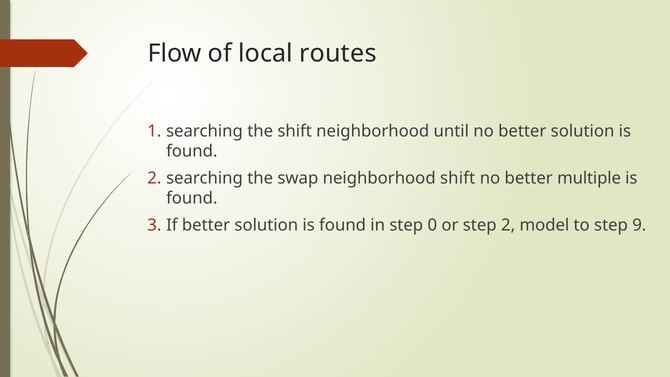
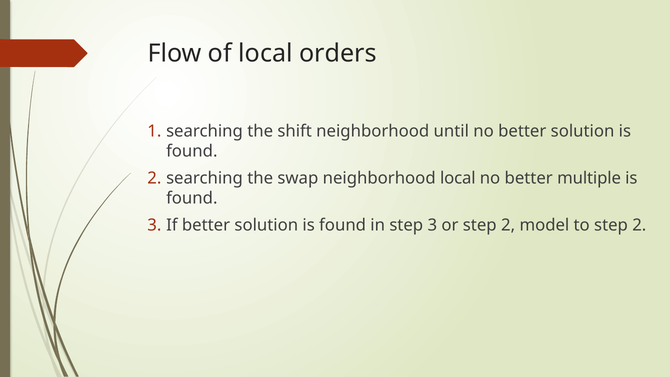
routes: routes -> orders
neighborhood shift: shift -> local
step 0: 0 -> 3
to step 9: 9 -> 2
